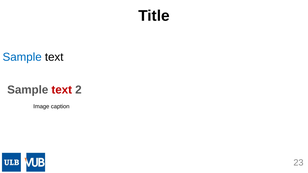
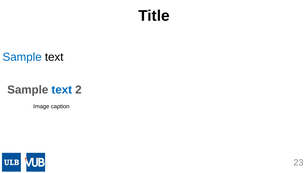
text at (62, 90) colour: red -> blue
